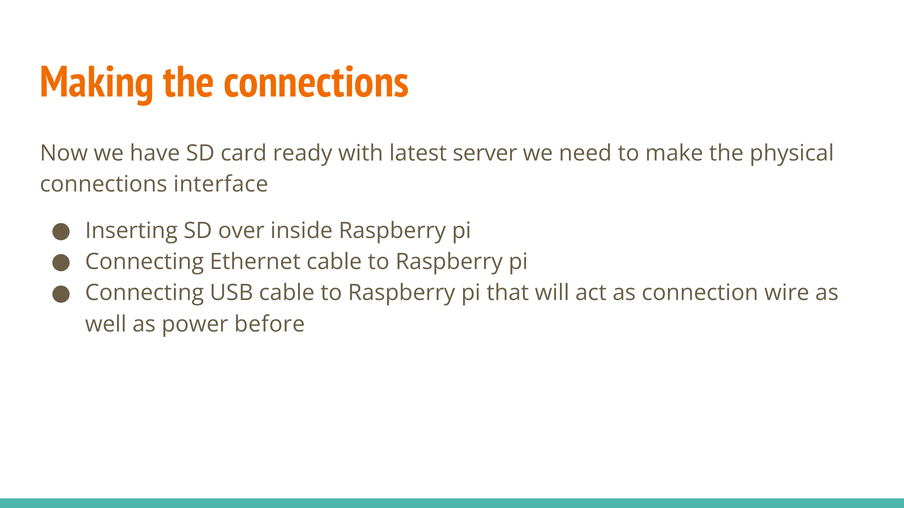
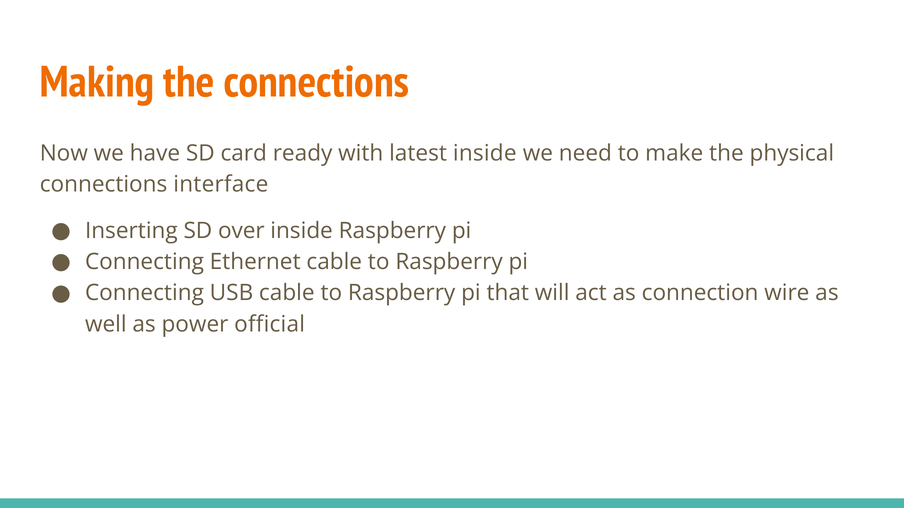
latest server: server -> inside
before: before -> official
